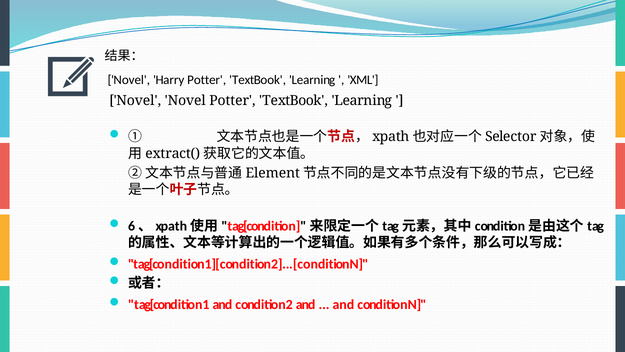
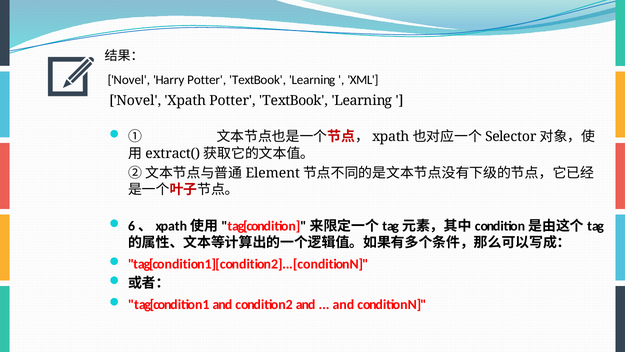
Novel Novel: Novel -> Xpath
